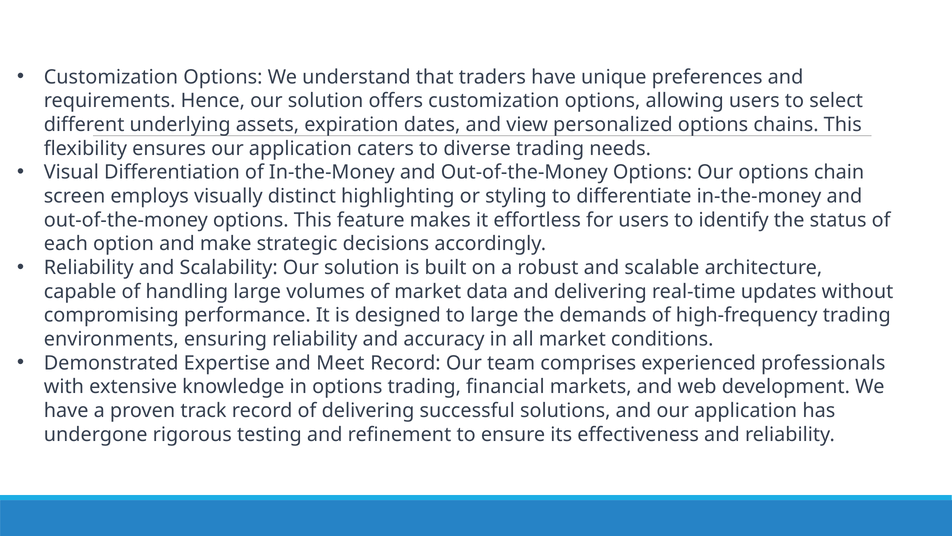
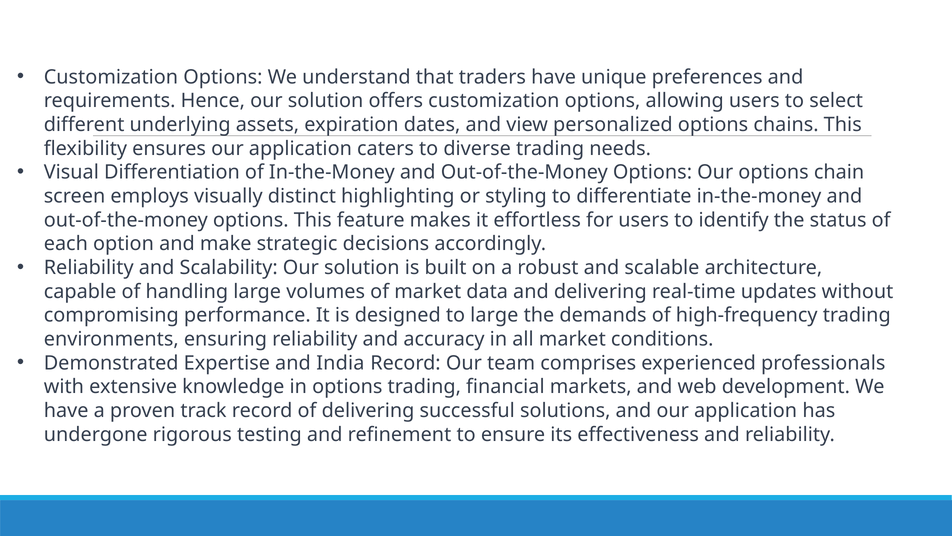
Meet: Meet -> India
